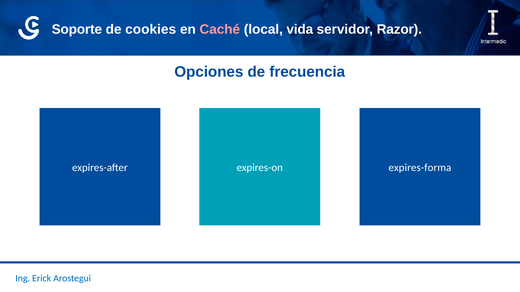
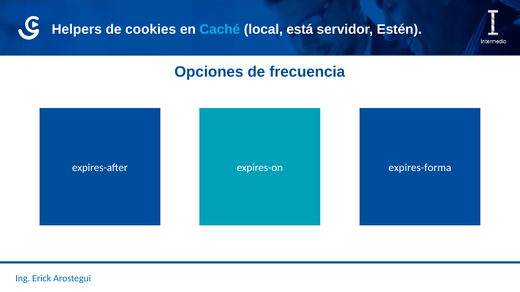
Soporte: Soporte -> Helpers
Caché colour: pink -> light blue
vida: vida -> está
Razor: Razor -> Estén
